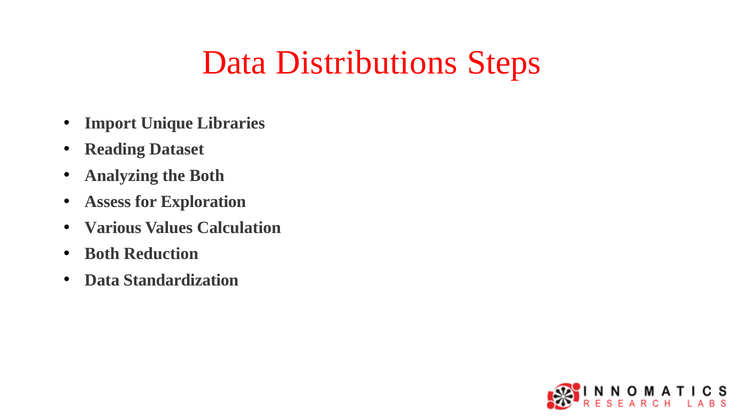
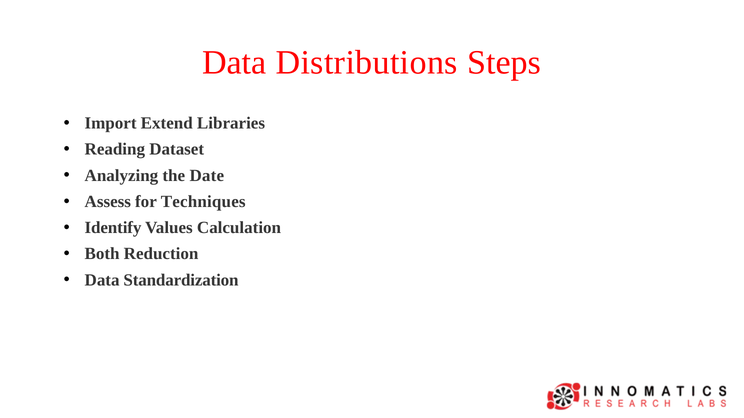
Unique: Unique -> Extend
the Both: Both -> Date
Exploration: Exploration -> Techniques
Various: Various -> Identify
